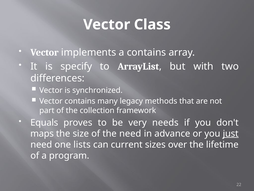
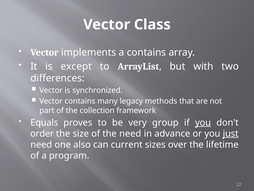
specify: specify -> except
needs: needs -> group
you at (203, 122) underline: none -> present
maps: maps -> order
lists: lists -> also
